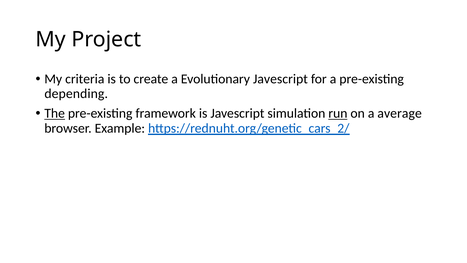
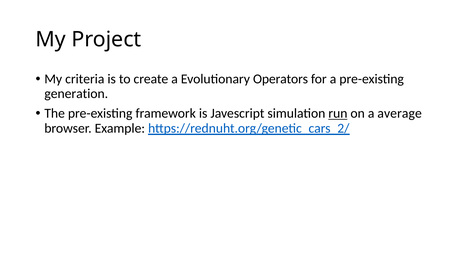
Evolutionary Javescript: Javescript -> Operators
depending: depending -> generation
The underline: present -> none
